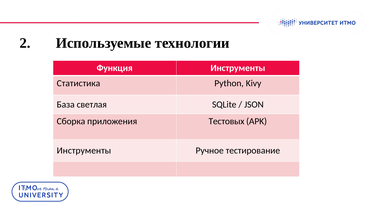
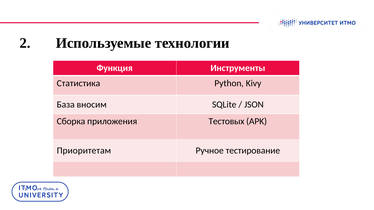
светлая: светлая -> вносим
Инструменты at (84, 151): Инструменты -> Приоритетам
